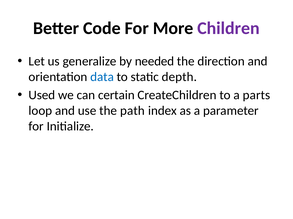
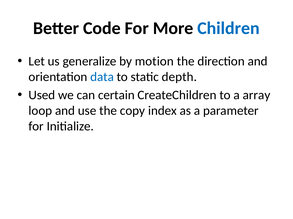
Children colour: purple -> blue
needed: needed -> motion
parts: parts -> array
path: path -> copy
